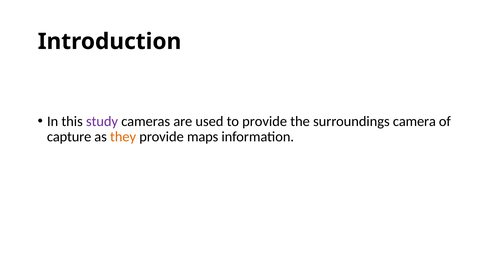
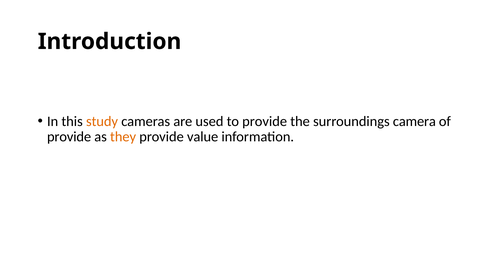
study colour: purple -> orange
capture at (69, 137): capture -> provide
maps: maps -> value
